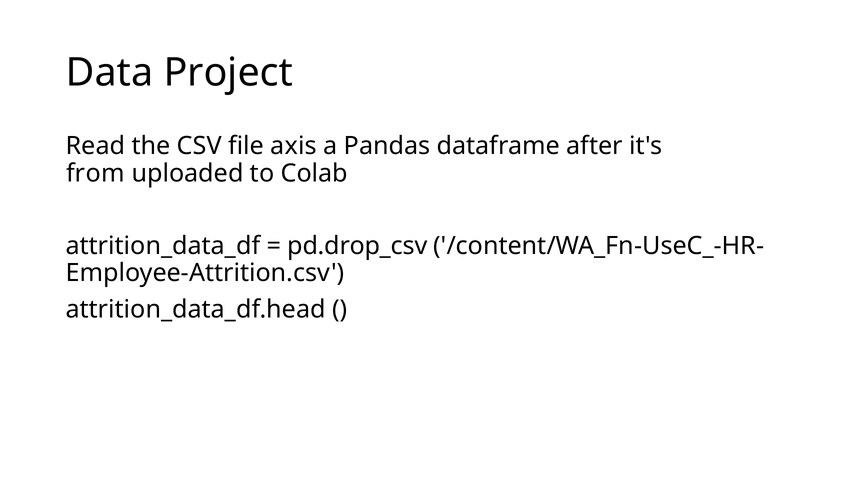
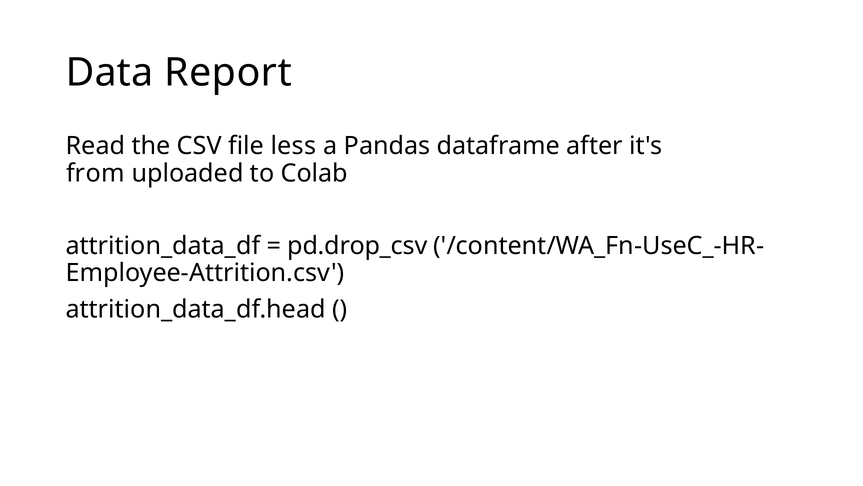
Project: Project -> Report
axis: axis -> less
